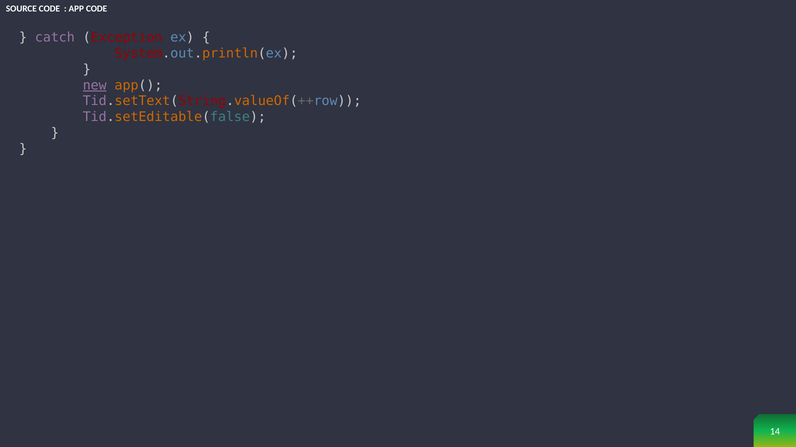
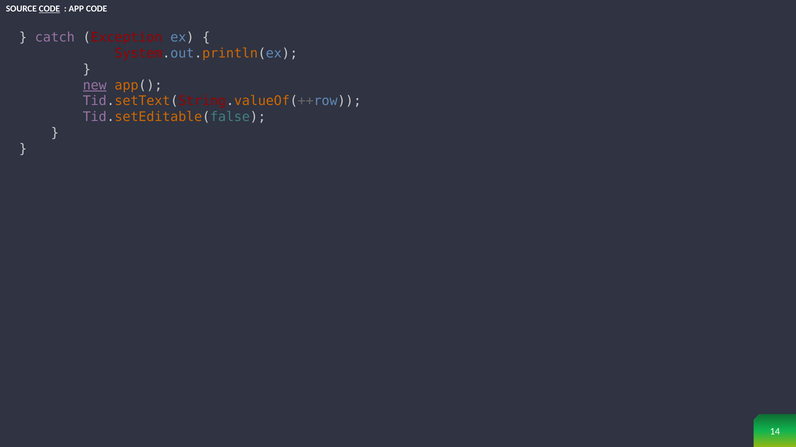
CODE at (49, 9) underline: none -> present
